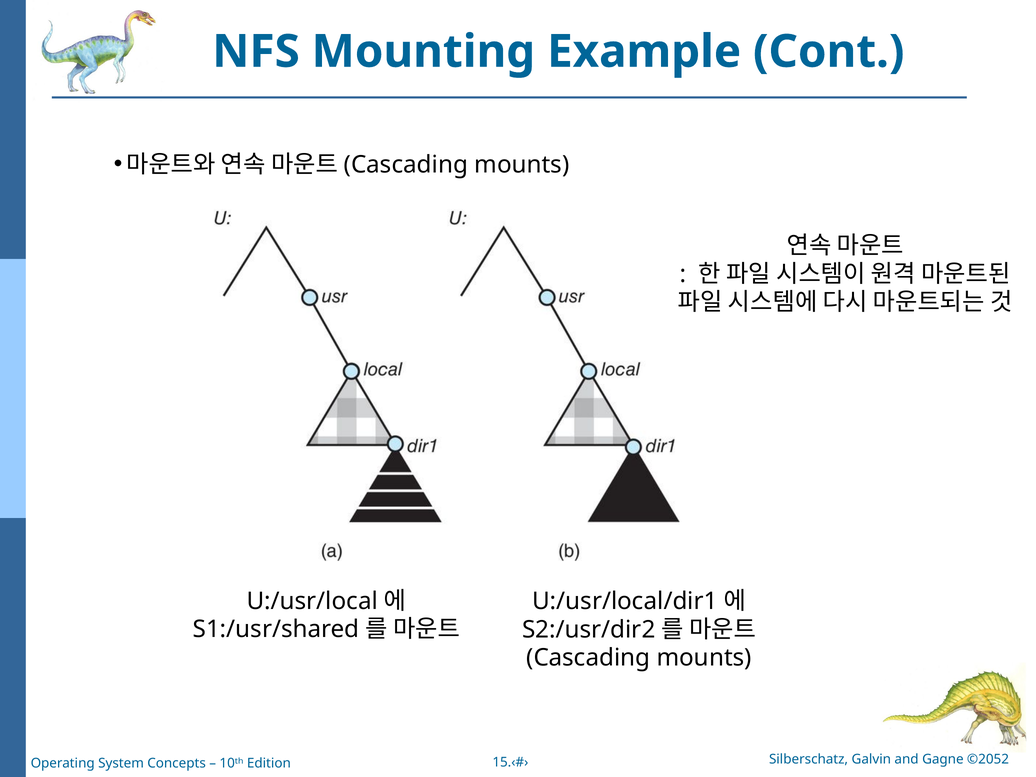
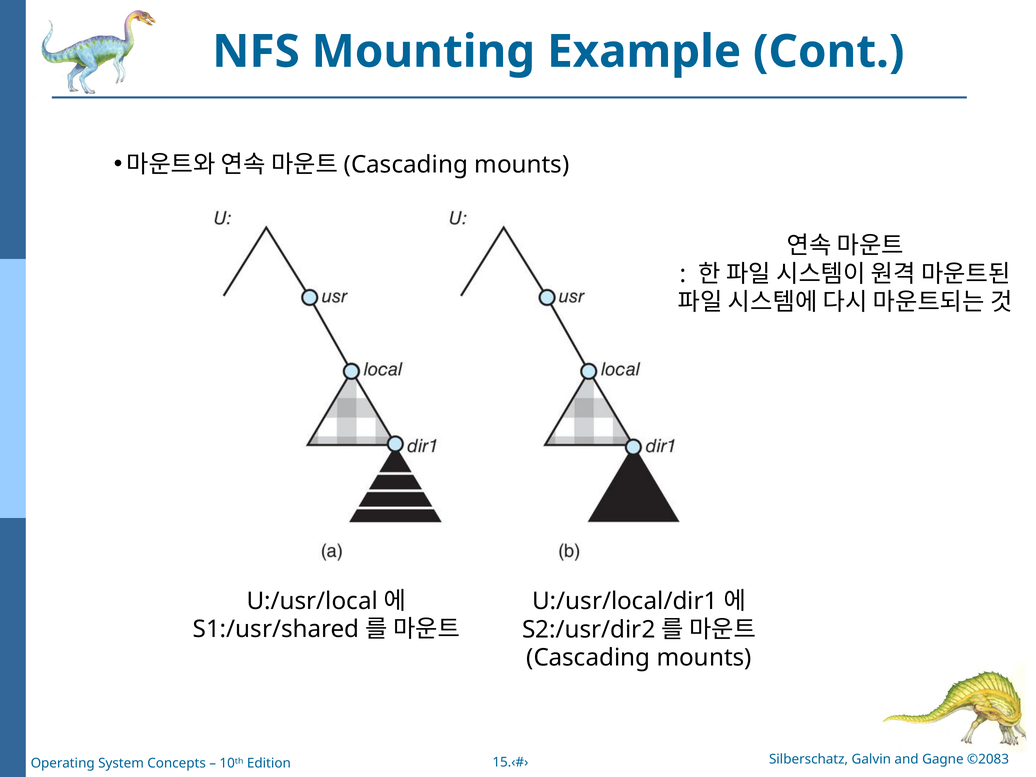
©2052: ©2052 -> ©2083
